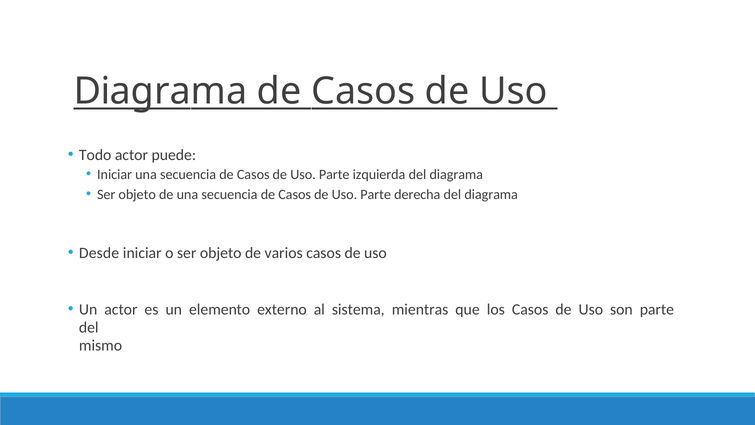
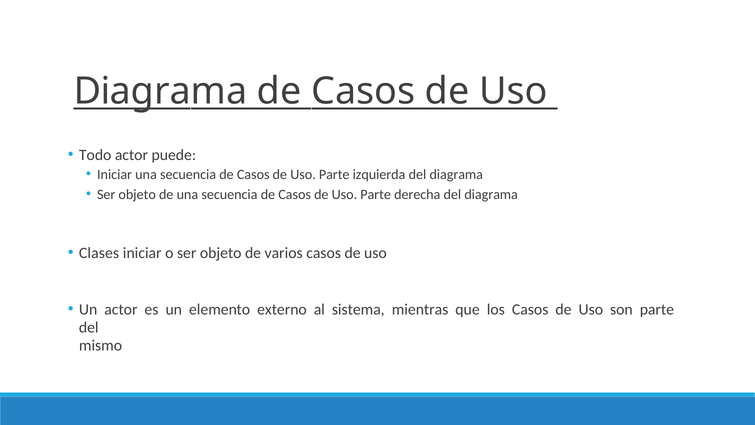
Desde: Desde -> Clases
